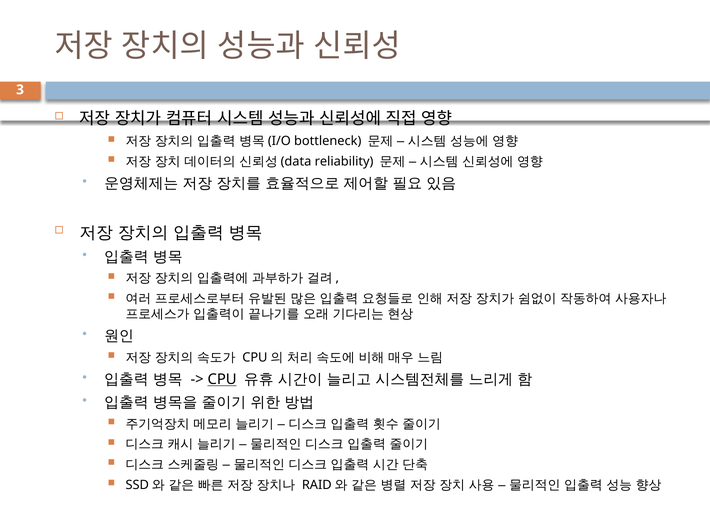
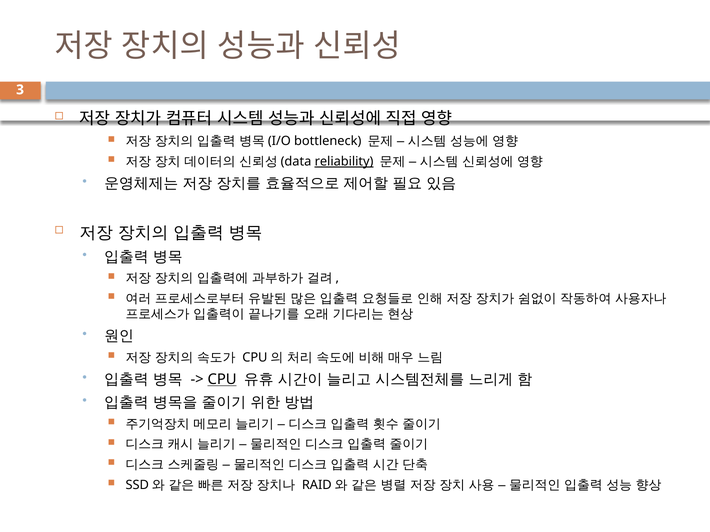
reliability underline: none -> present
